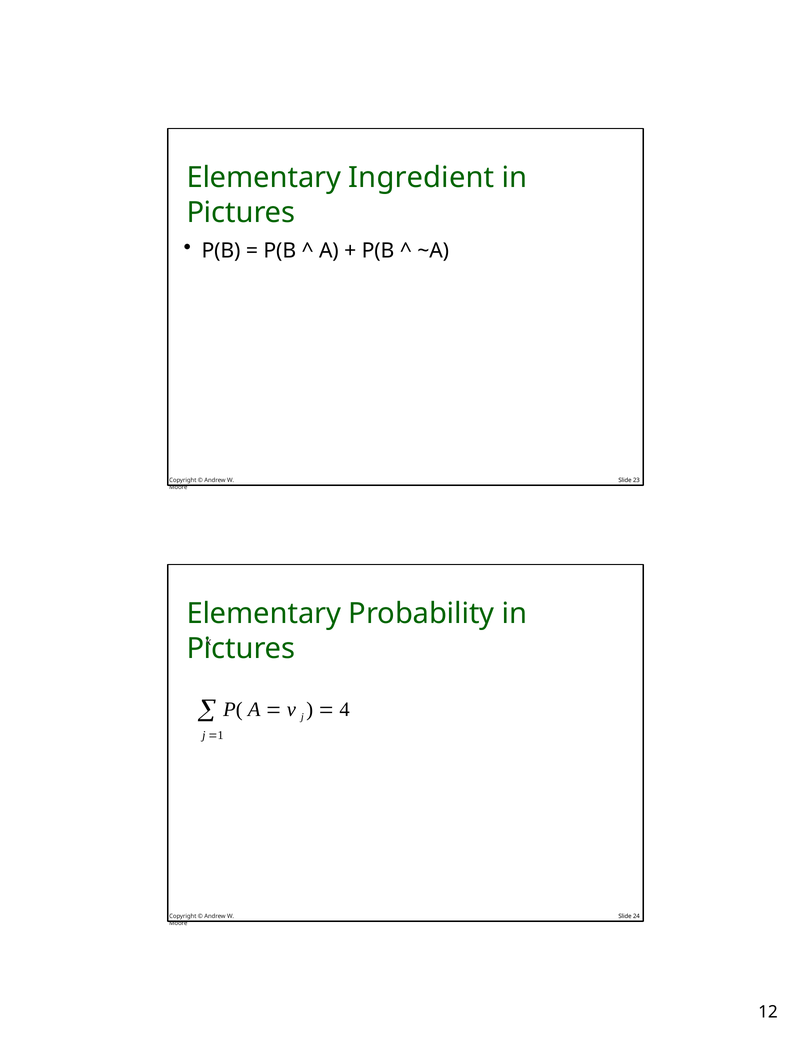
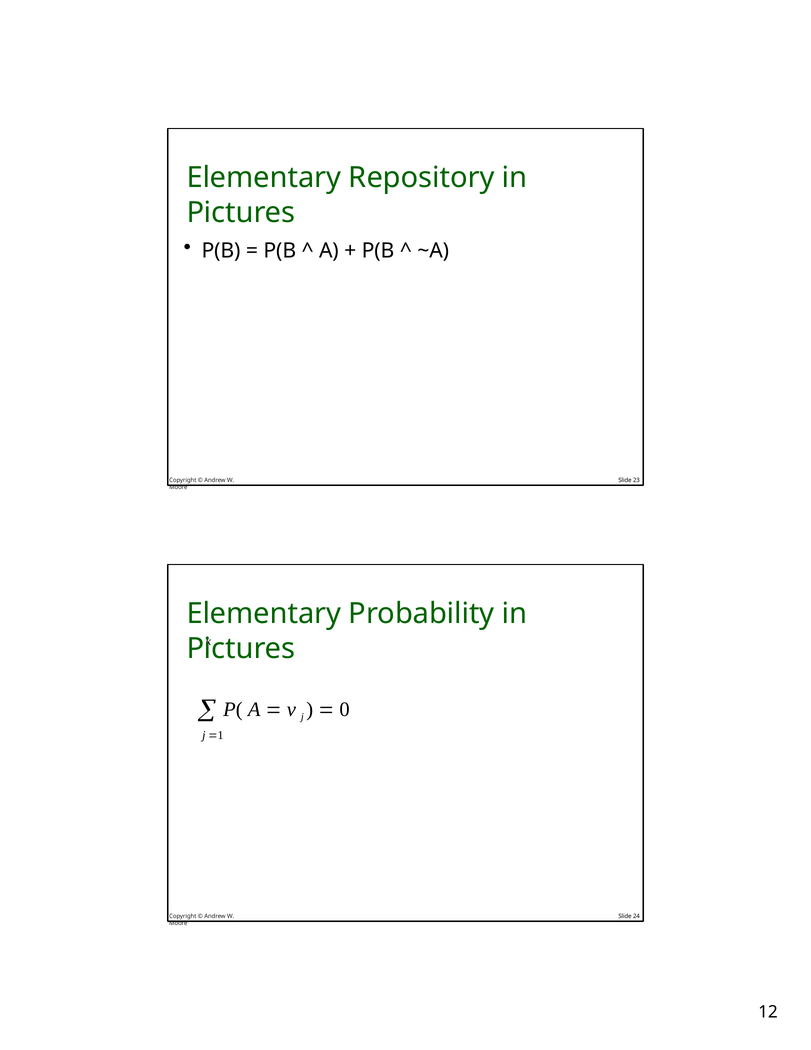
Ingredient: Ingredient -> Repository
4: 4 -> 0
